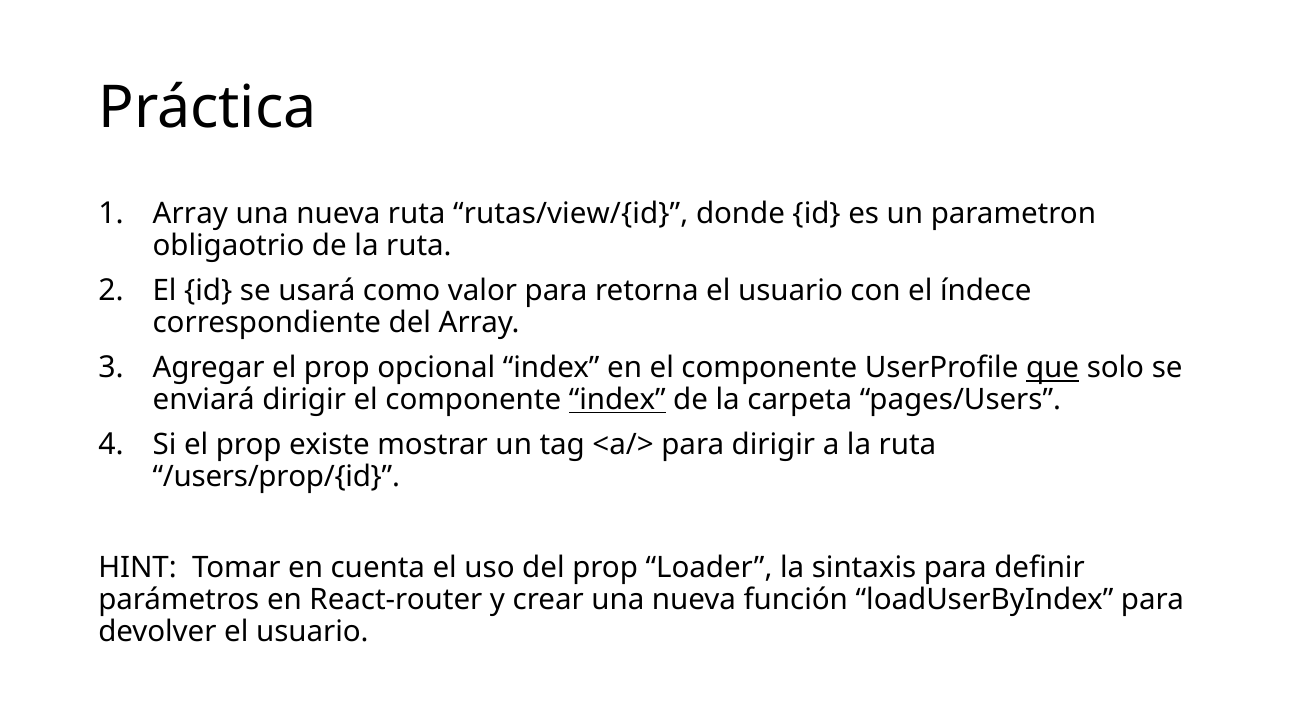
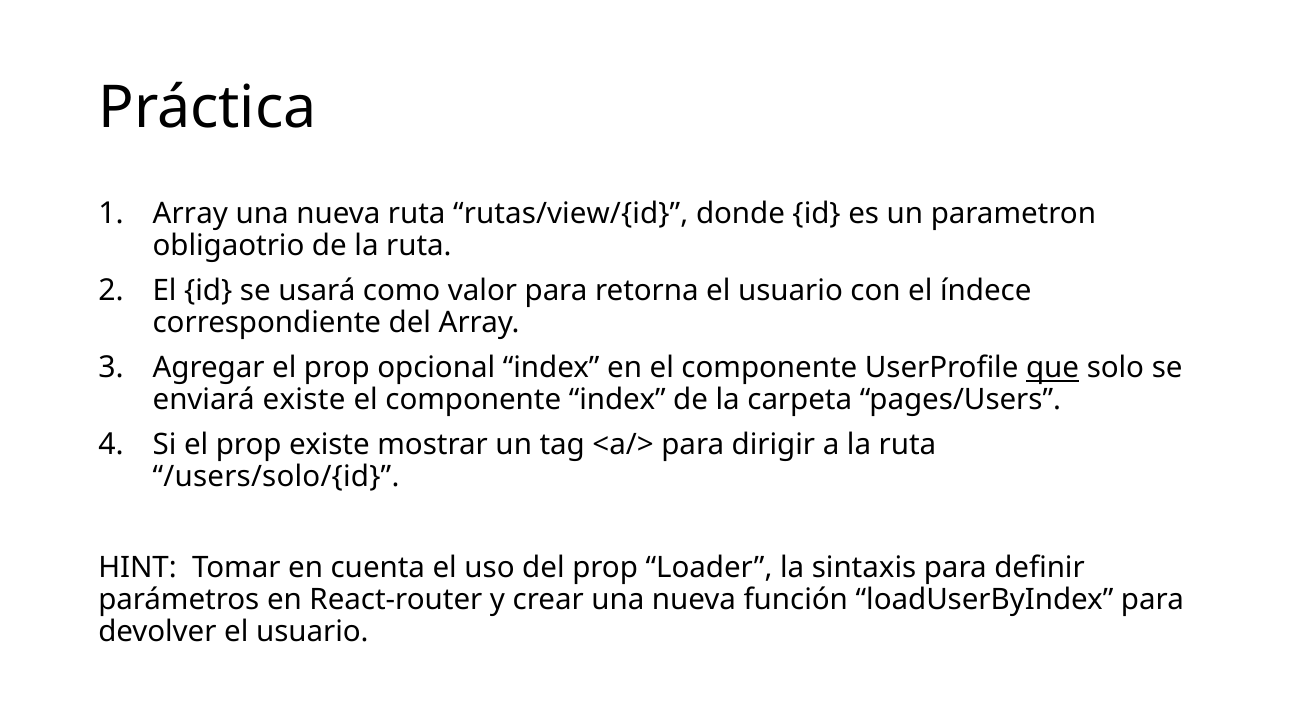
enviará dirigir: dirigir -> existe
index at (617, 400) underline: present -> none
/users/prop/{id: /users/prop/{id -> /users/solo/{id
